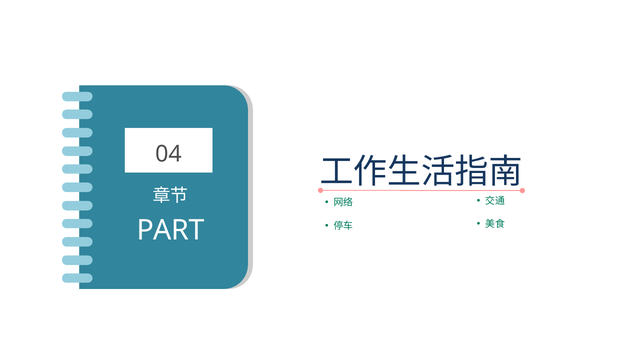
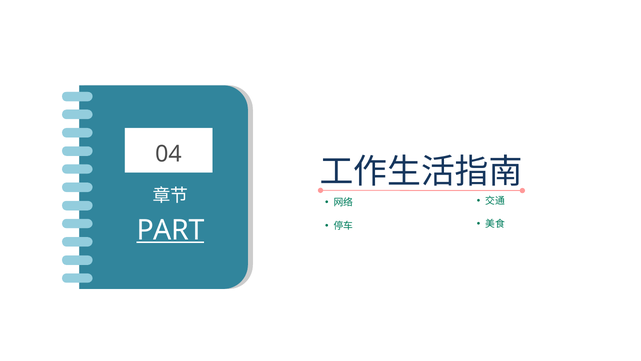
PART underline: none -> present
